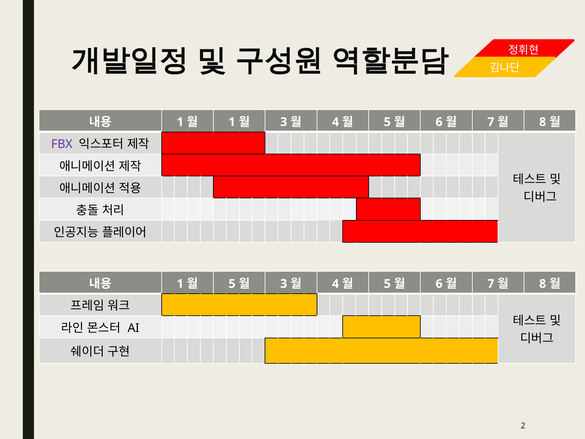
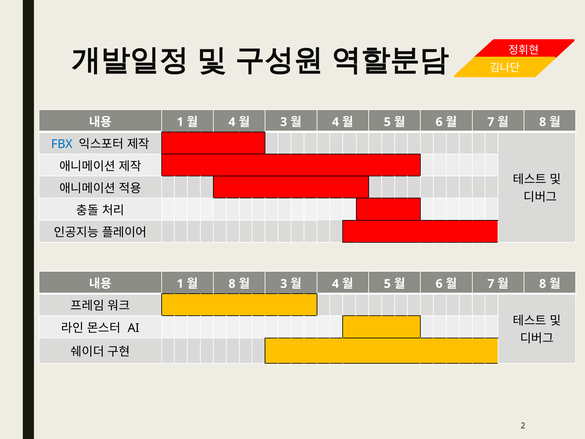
1 at (232, 122): 1 -> 4
FBX colour: purple -> blue
5 at (232, 284): 5 -> 8
